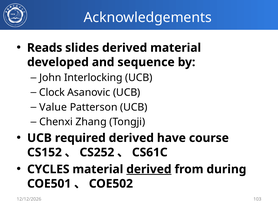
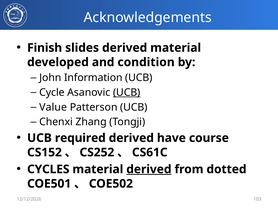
Reads: Reads -> Finish
sequence: sequence -> condition
Interlocking: Interlocking -> Information
Clock: Clock -> Cycle
UCB at (127, 92) underline: none -> present
during: during -> dotted
